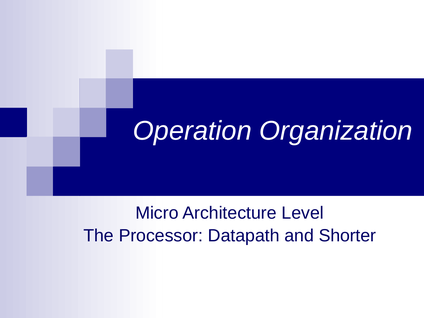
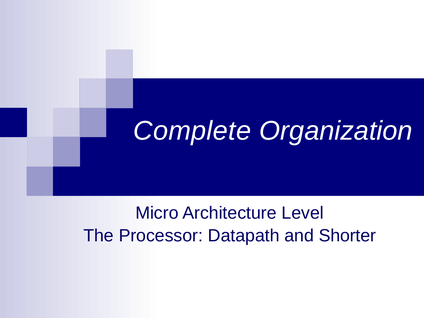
Operation: Operation -> Complete
